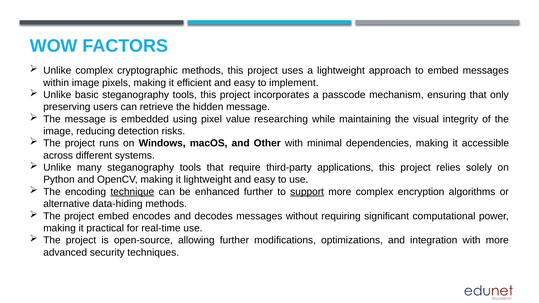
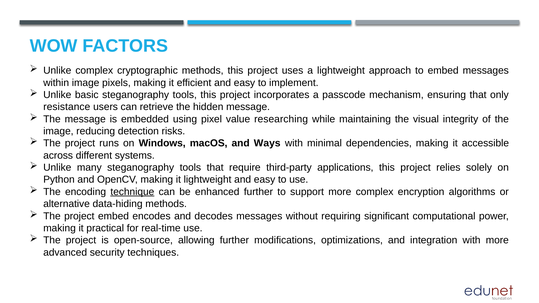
preserving: preserving -> resistance
Other: Other -> Ways
support underline: present -> none
